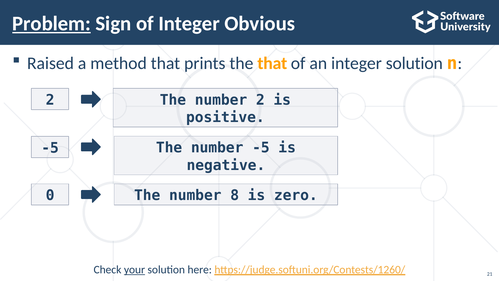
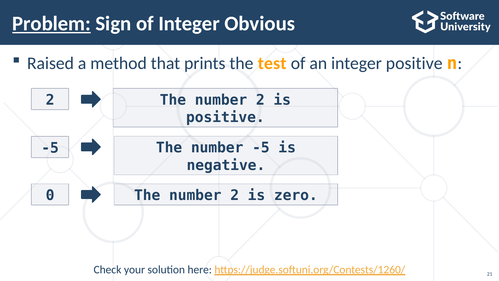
the that: that -> test
integer solution: solution -> positive
8 at (235, 195): 8 -> 2
your underline: present -> none
